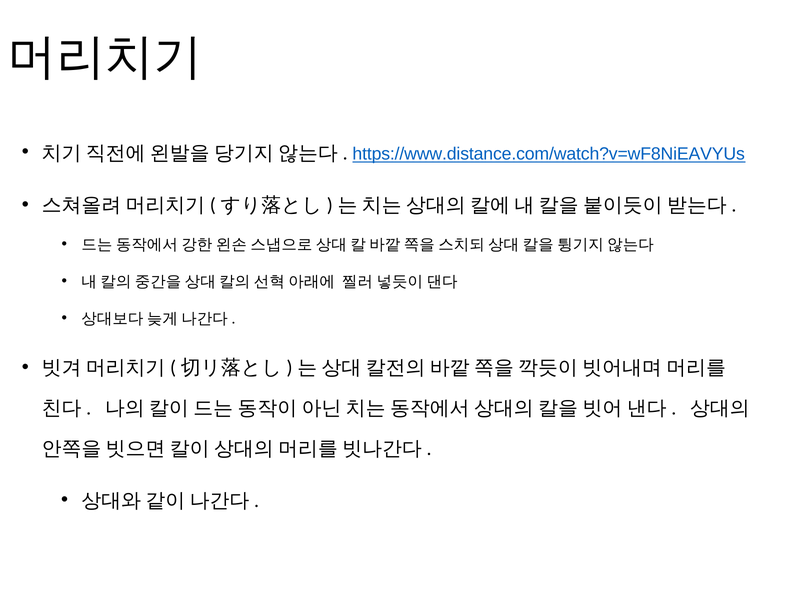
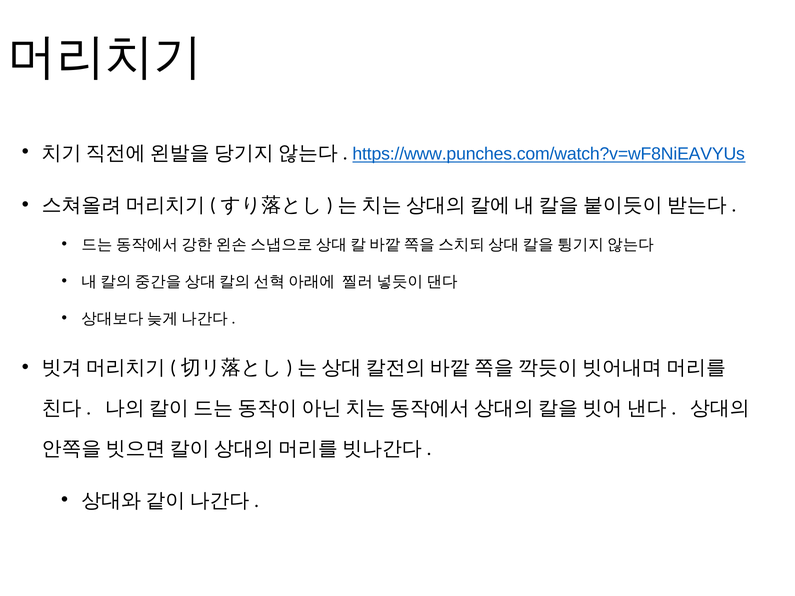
https://www.distance.com/watch?v=wF8NiEAVYUs: https://www.distance.com/watch?v=wF8NiEAVYUs -> https://www.punches.com/watch?v=wF8NiEAVYUs
